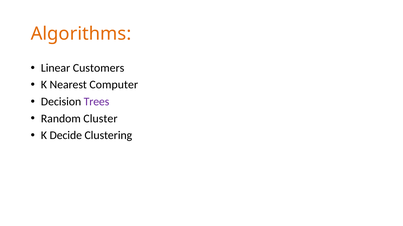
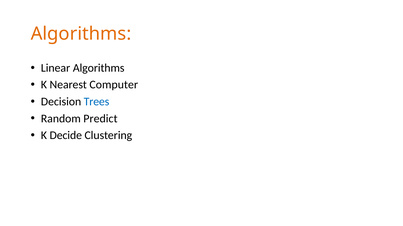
Linear Customers: Customers -> Algorithms
Trees colour: purple -> blue
Cluster: Cluster -> Predict
